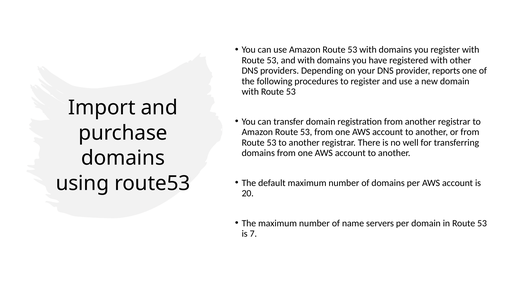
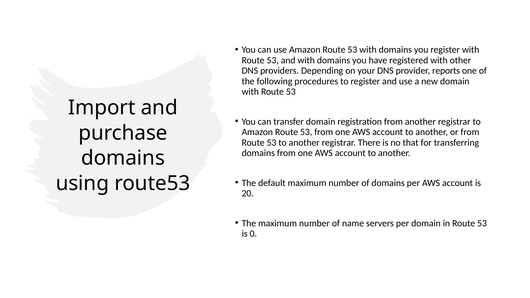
well: well -> that
7: 7 -> 0
